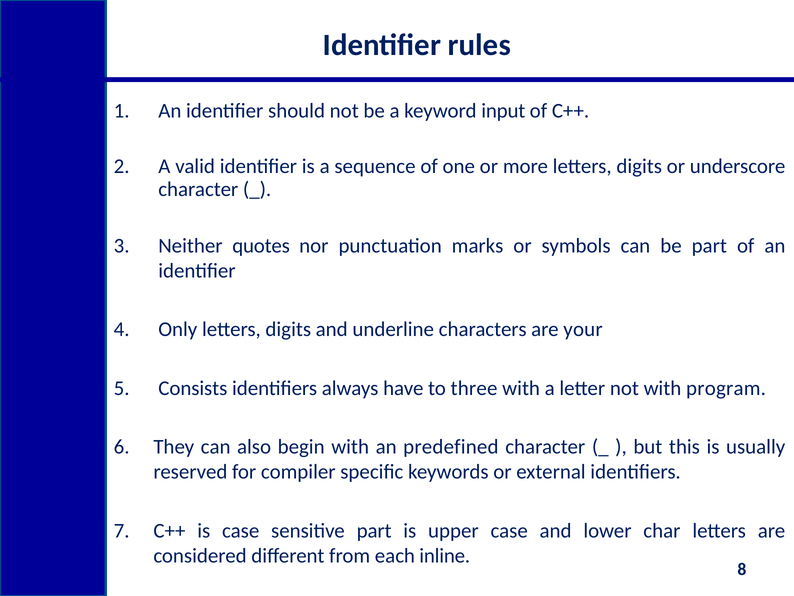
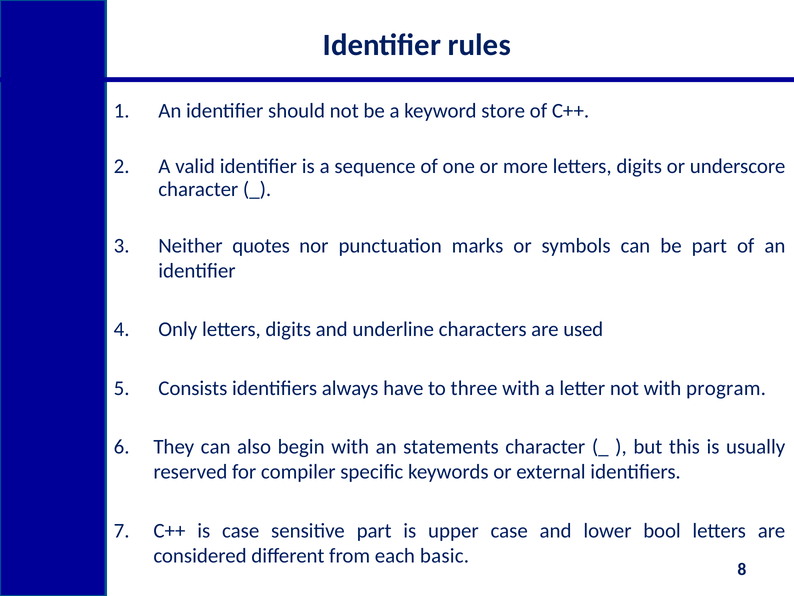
input: input -> store
your: your -> used
predefined: predefined -> statements
char: char -> bool
inline: inline -> basic
